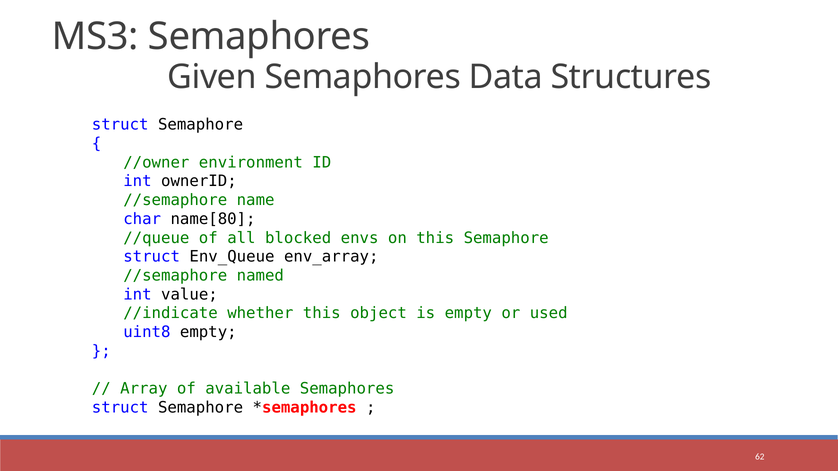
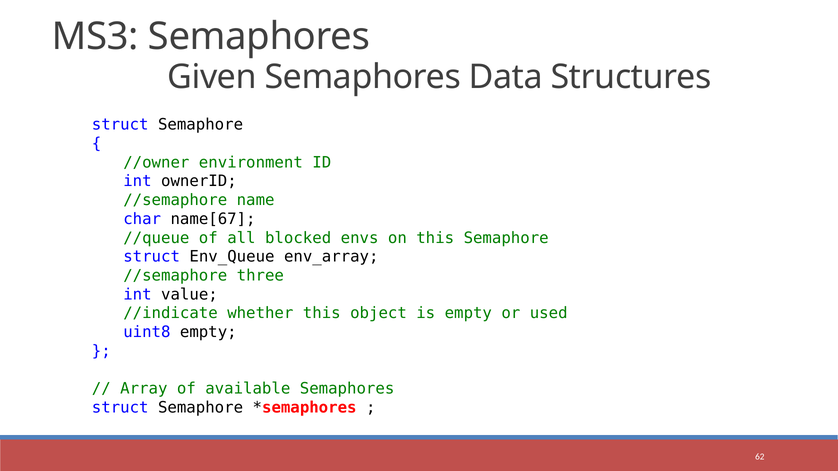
name[80: name[80 -> name[67
named: named -> three
